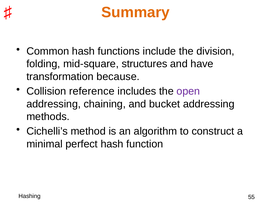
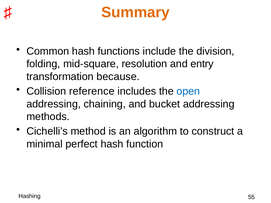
structures: structures -> resolution
have: have -> entry
open colour: purple -> blue
